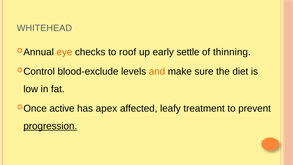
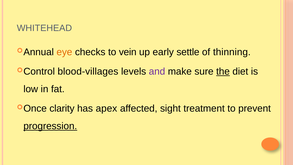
roof: roof -> vein
blood-exclude: blood-exclude -> blood-villages
and colour: orange -> purple
the underline: none -> present
active: active -> clarity
leafy: leafy -> sight
